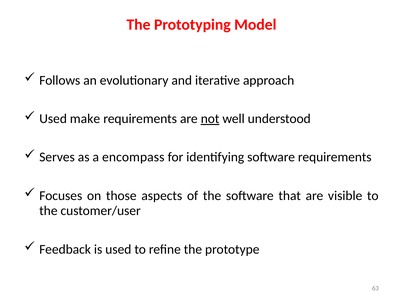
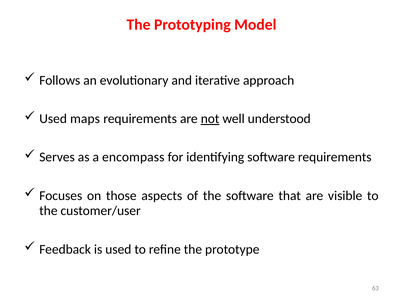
make: make -> maps
